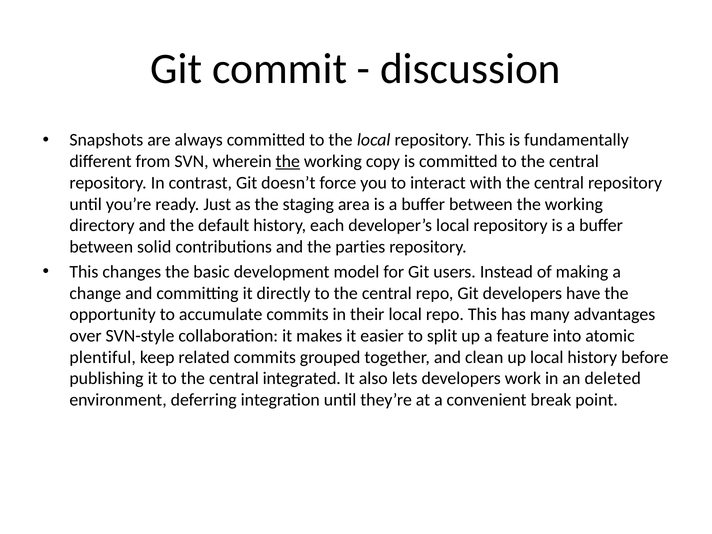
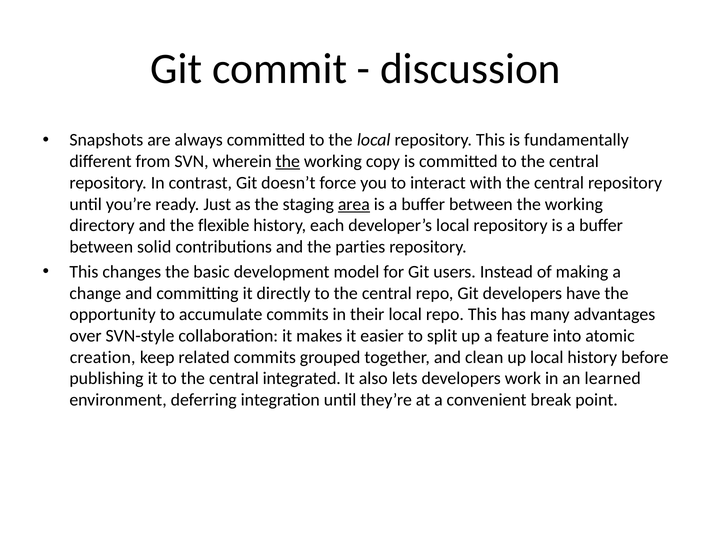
area underline: none -> present
default: default -> flexible
plentiful: plentiful -> creation
deleted: deleted -> learned
